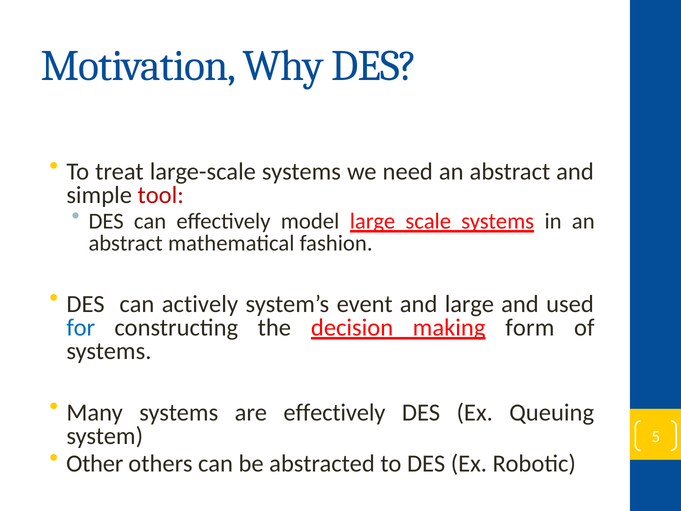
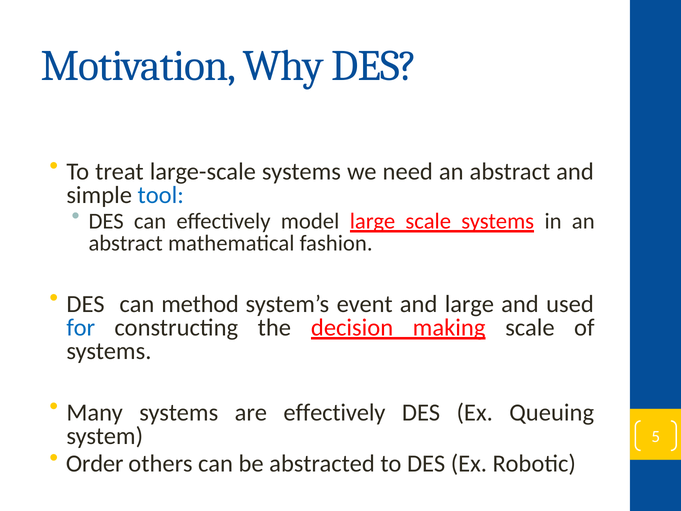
tool colour: red -> blue
actively: actively -> method
making form: form -> scale
Other: Other -> Order
